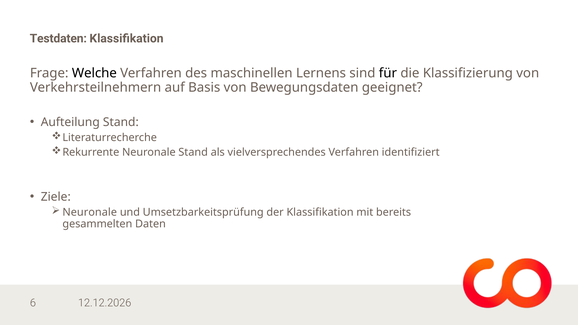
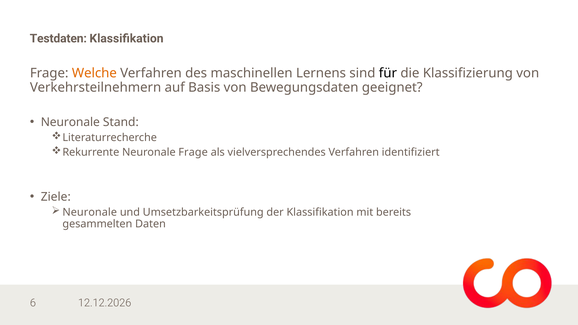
Welche colour: black -> orange
Aufteilung at (70, 122): Aufteilung -> Neuronale
Neuronale Stand: Stand -> Frage
